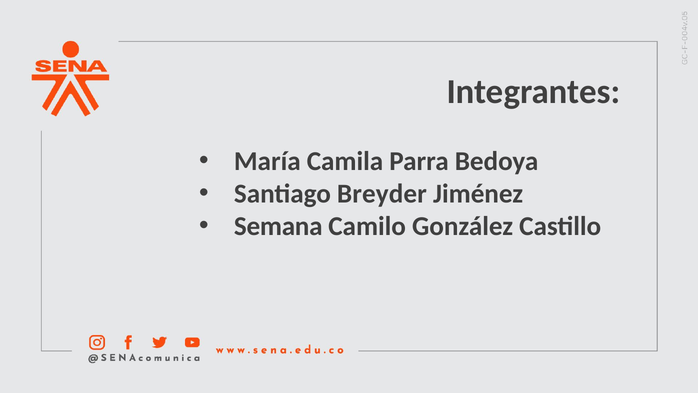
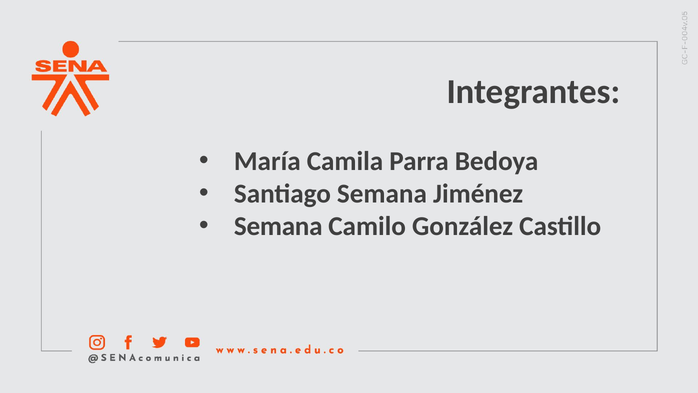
Santiago Breyder: Breyder -> Semana
